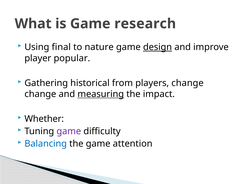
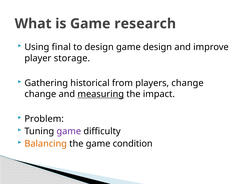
to nature: nature -> design
design at (158, 47) underline: present -> none
popular: popular -> storage
Whether: Whether -> Problem
Balancing colour: blue -> orange
attention: attention -> condition
